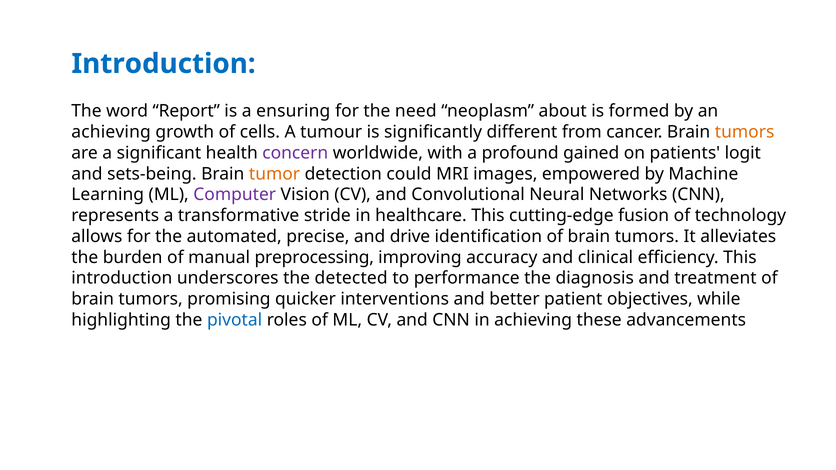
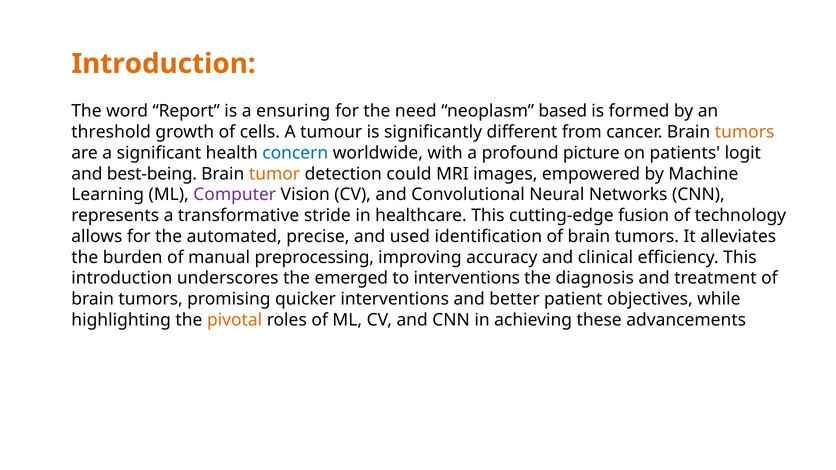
Introduction at (163, 64) colour: blue -> orange
about: about -> based
achieving at (111, 132): achieving -> threshold
concern colour: purple -> blue
gained: gained -> picture
sets-being: sets-being -> best-being
drive: drive -> used
detected: detected -> emerged
to performance: performance -> interventions
pivotal colour: blue -> orange
